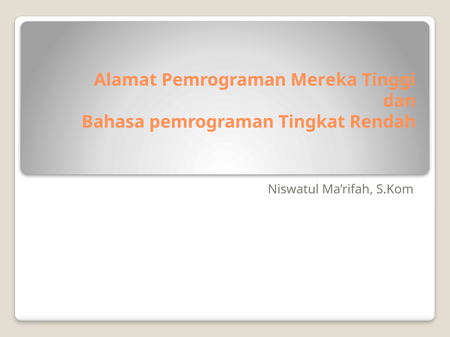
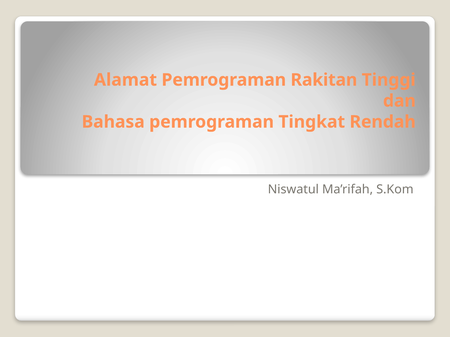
Mereka: Mereka -> Rakitan
